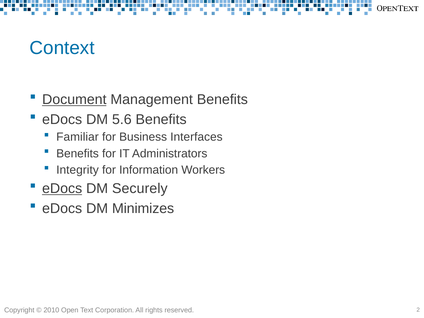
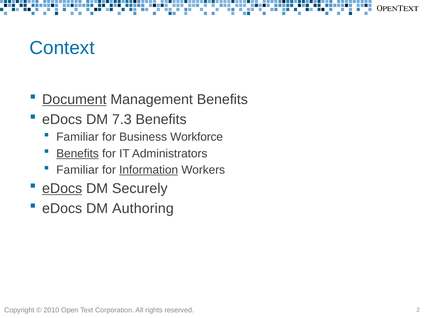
5.6: 5.6 -> 7.3
Interfaces: Interfaces -> Workforce
Benefits at (78, 154) underline: none -> present
Integrity at (78, 170): Integrity -> Familiar
Information underline: none -> present
Minimizes: Minimizes -> Authoring
